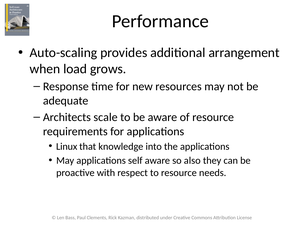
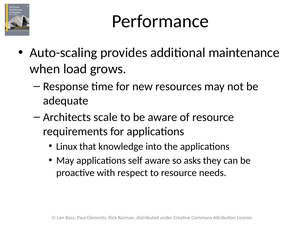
arrangement: arrangement -> maintenance
also: also -> asks
